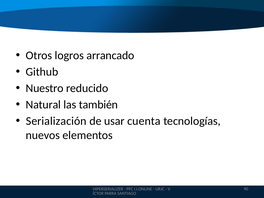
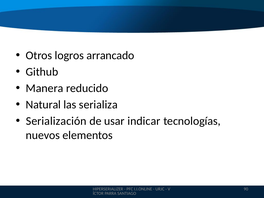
Nuestro: Nuestro -> Manera
también: también -> serializa
cuenta: cuenta -> indicar
